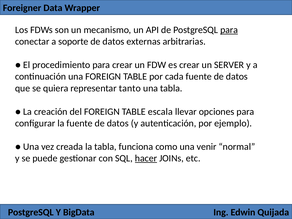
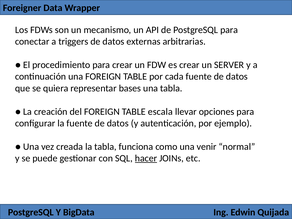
para at (229, 30) underline: present -> none
soporte: soporte -> triggers
tanto: tanto -> bases
